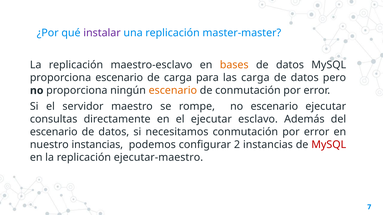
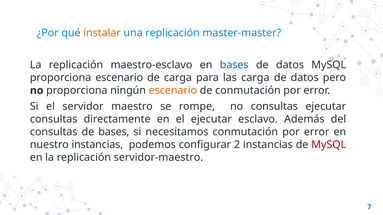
instalar colour: purple -> orange
bases at (234, 65) colour: orange -> blue
no escenario: escenario -> consultas
escenario at (54, 132): escenario -> consultas
datos at (114, 132): datos -> bases
ejecutar-maestro: ejecutar-maestro -> servidor-maestro
